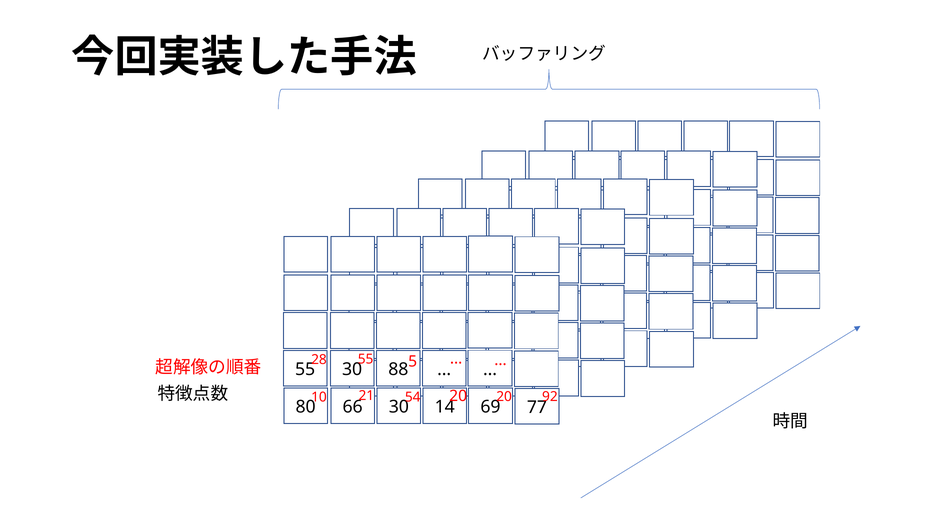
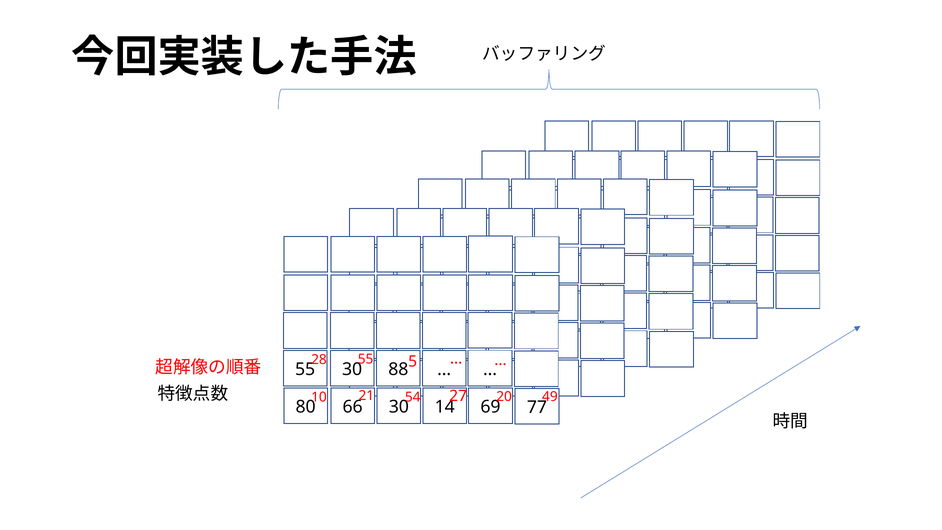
21 20: 20 -> 27
92: 92 -> 49
